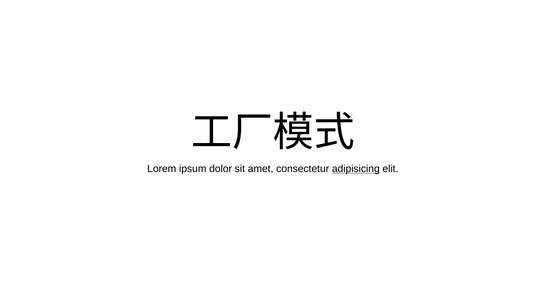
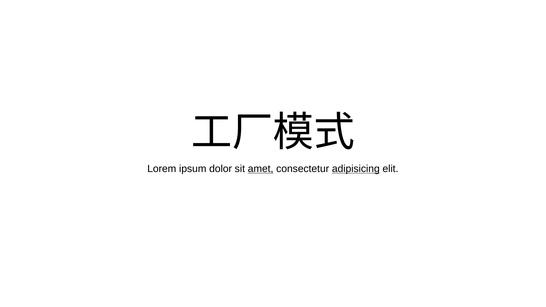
amet underline: none -> present
